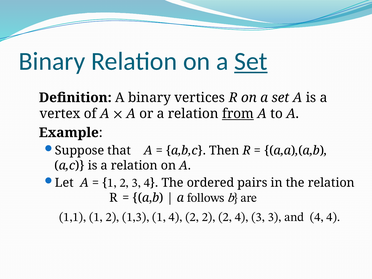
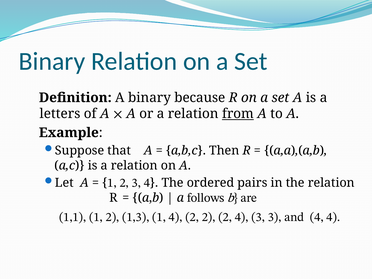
Set at (251, 61) underline: present -> none
vertices: vertices -> because
vertex: vertex -> letters
